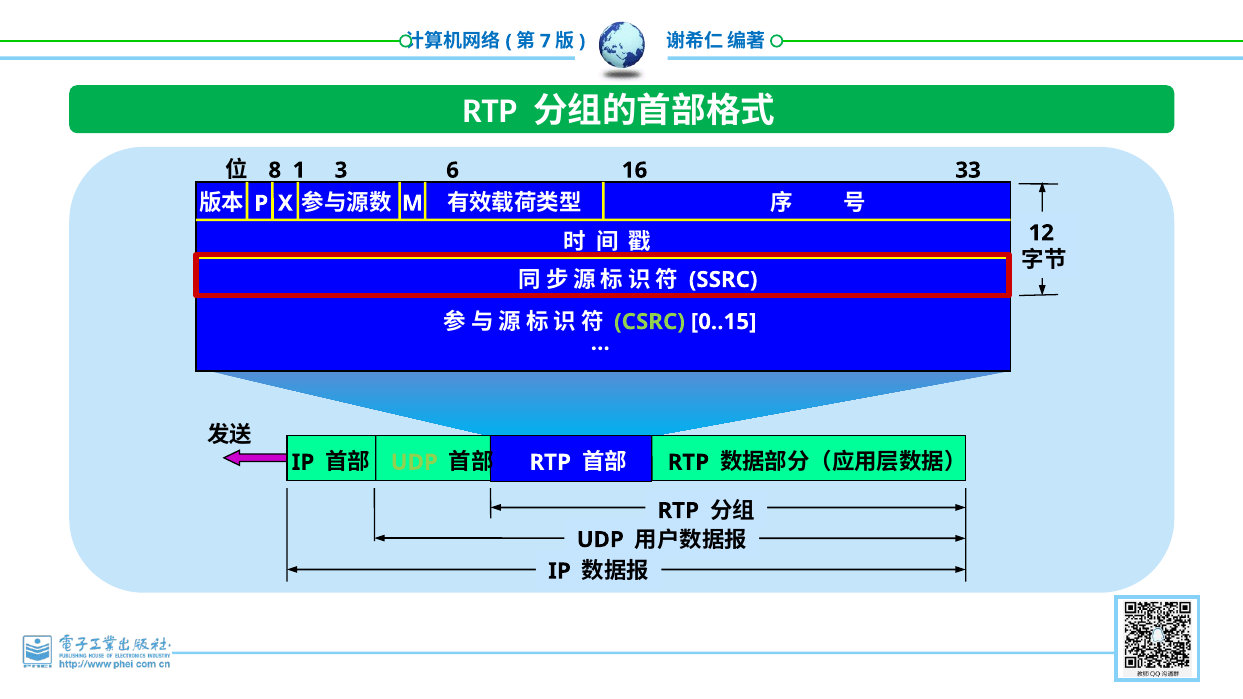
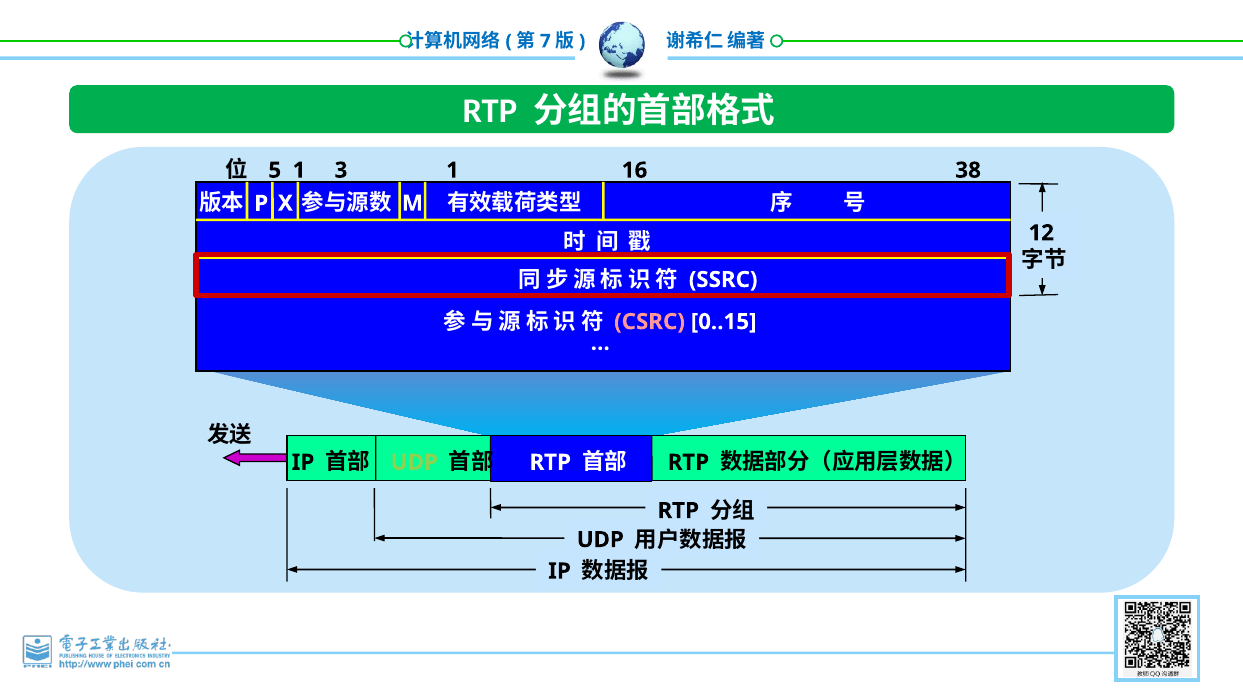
8: 8 -> 5
3 6: 6 -> 1
33: 33 -> 38
CSRC colour: light green -> pink
